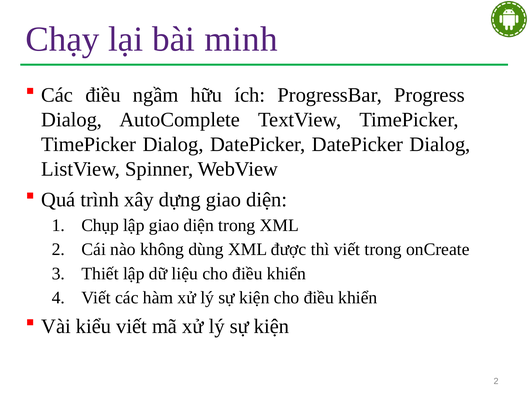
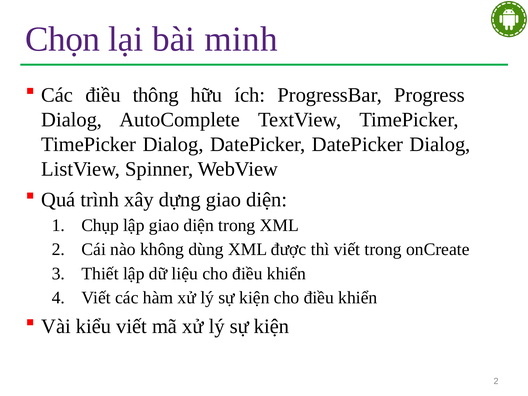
Chạy: Chạy -> Chọn
ngầm: ngầm -> thông
